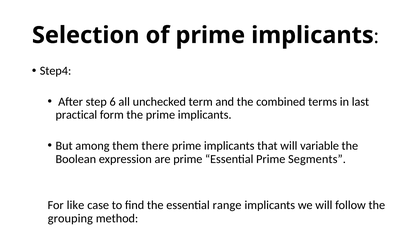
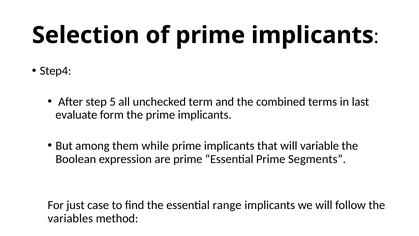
6: 6 -> 5
practical: practical -> evaluate
there: there -> while
like: like -> just
grouping: grouping -> variables
